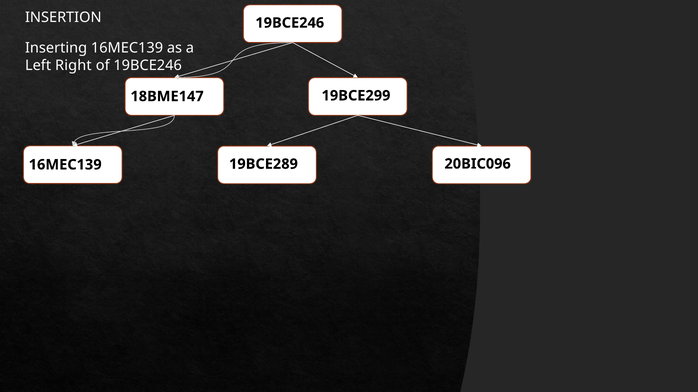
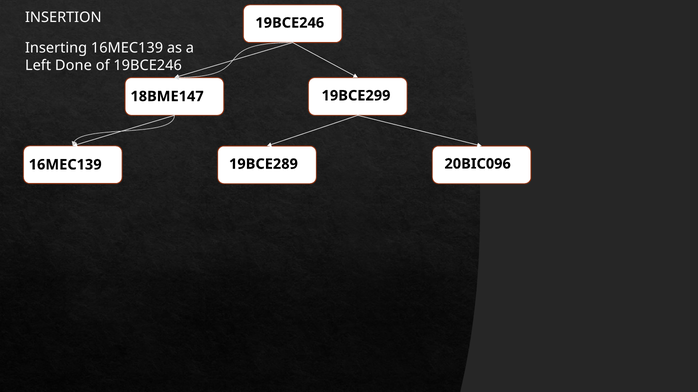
Right: Right -> Done
